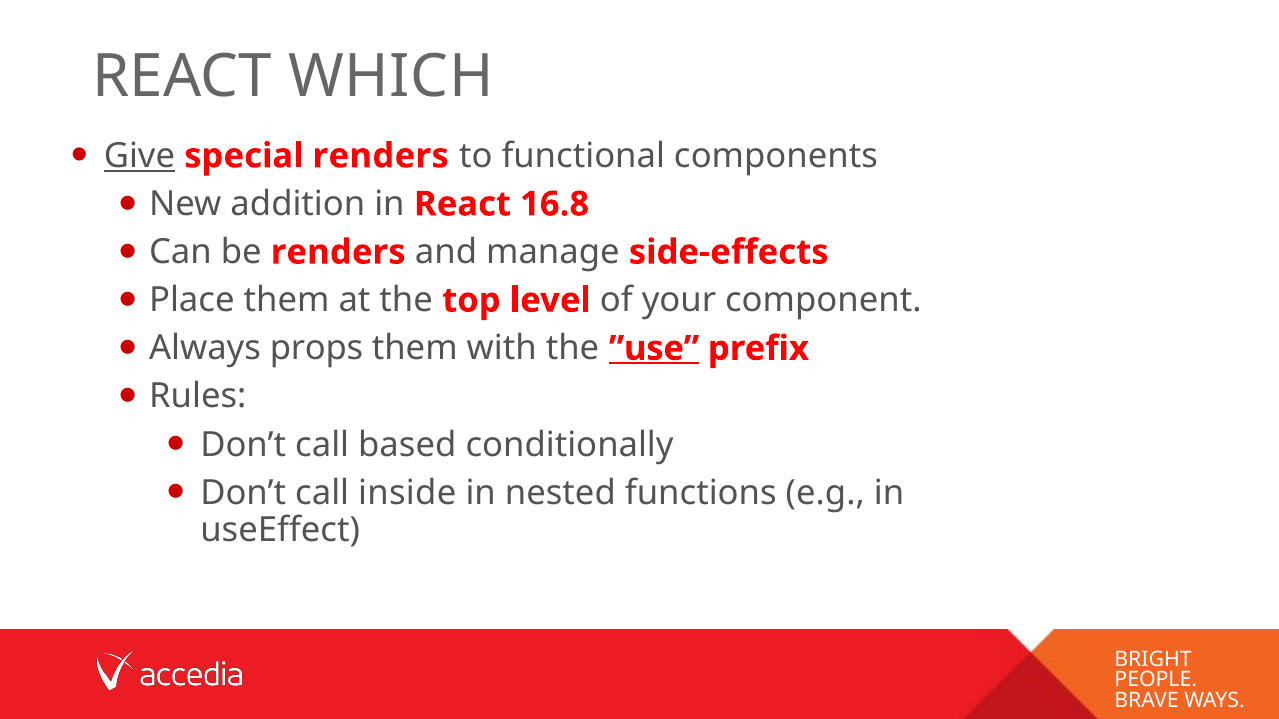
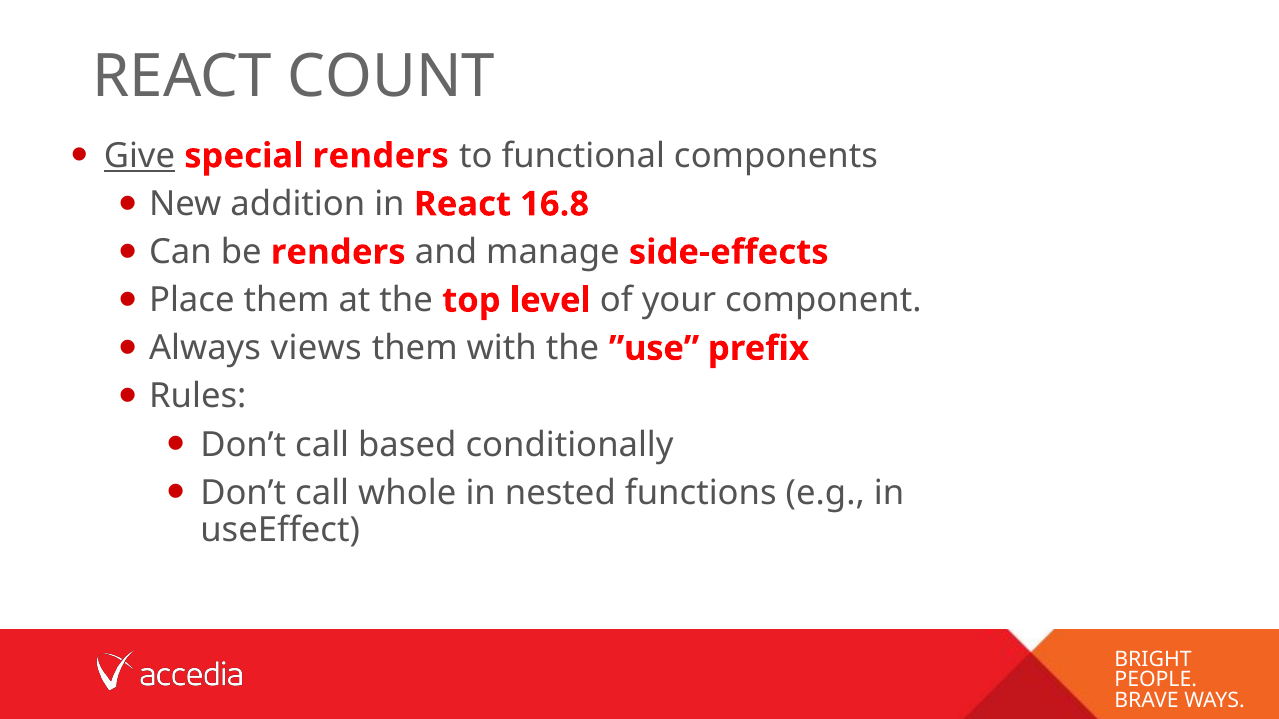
WHICH: WHICH -> COUNT
props: props -> views
”use underline: present -> none
inside: inside -> whole
